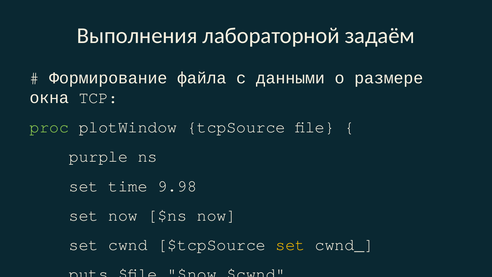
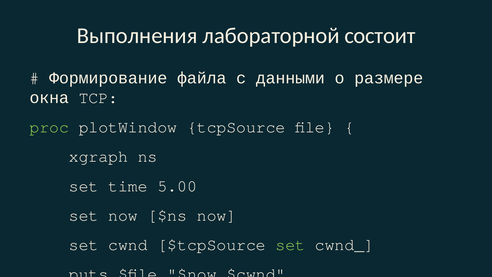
задаём: задаём -> состоит
purple: purple -> xgraph
9.98: 9.98 -> 5.00
set at (290, 245) colour: yellow -> light green
